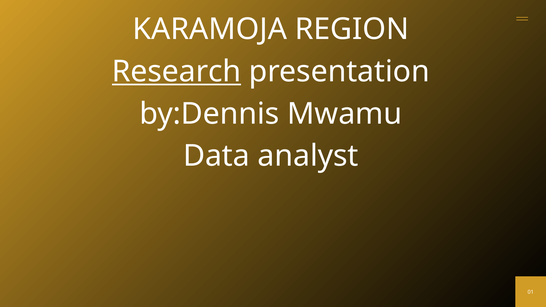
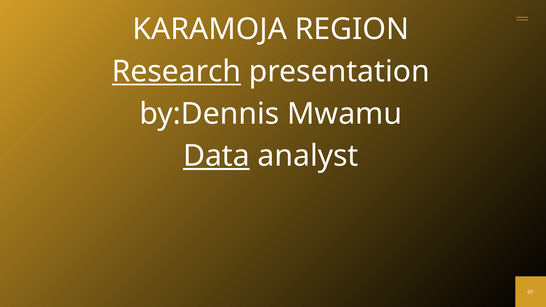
Data underline: none -> present
